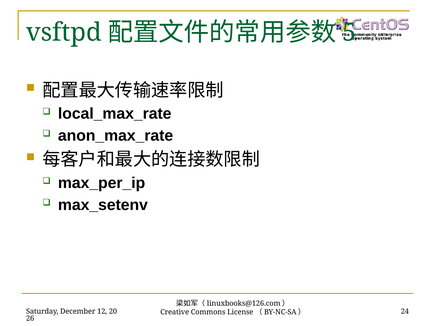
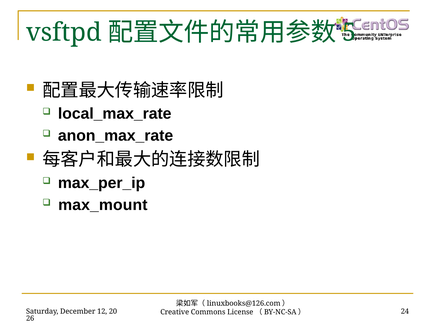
max_setenv: max_setenv -> max_mount
